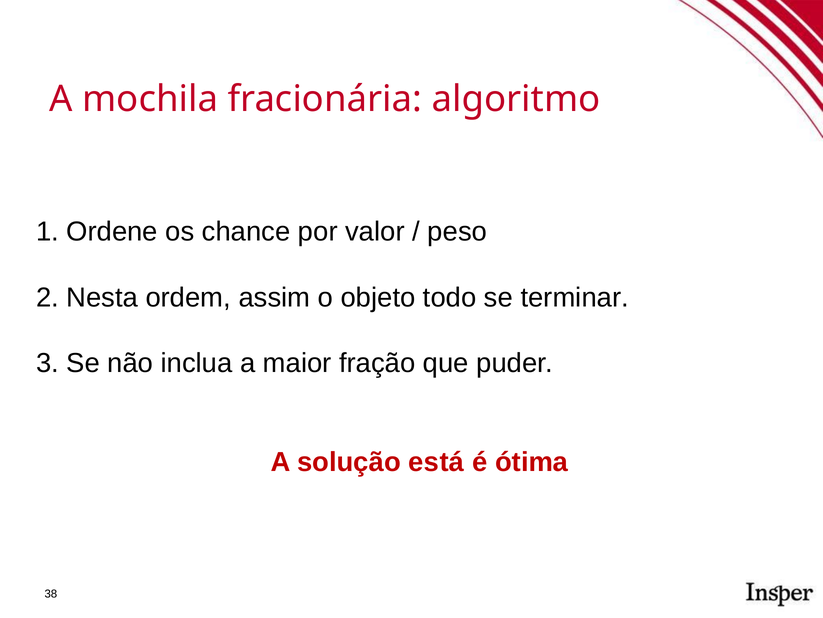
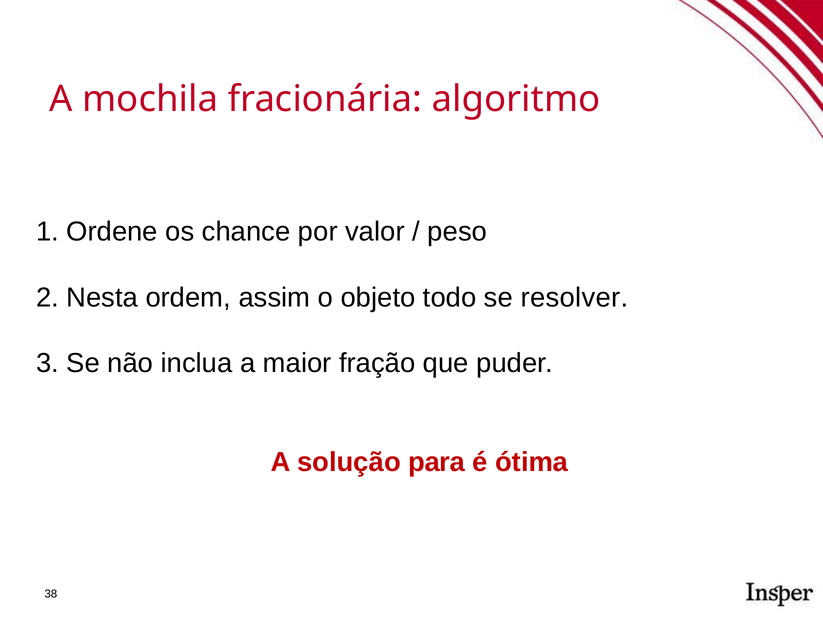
terminar: terminar -> resolver
está: está -> para
